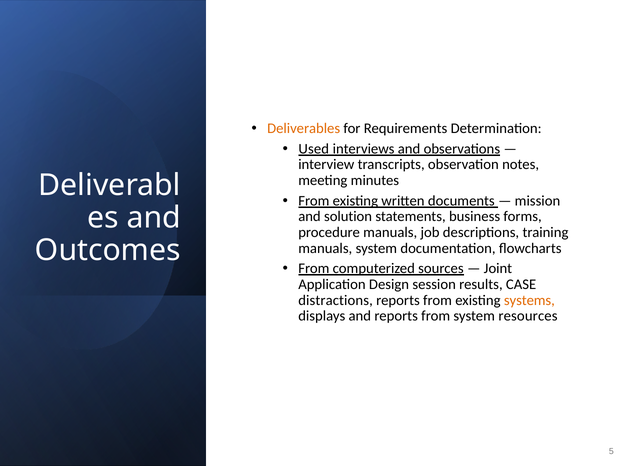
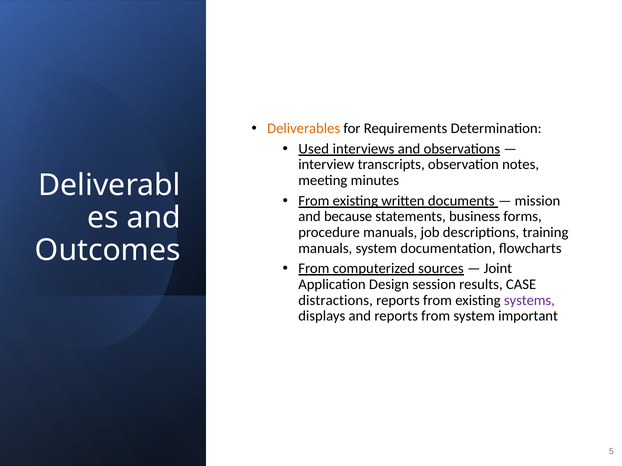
solution: solution -> because
systems colour: orange -> purple
resources: resources -> important
